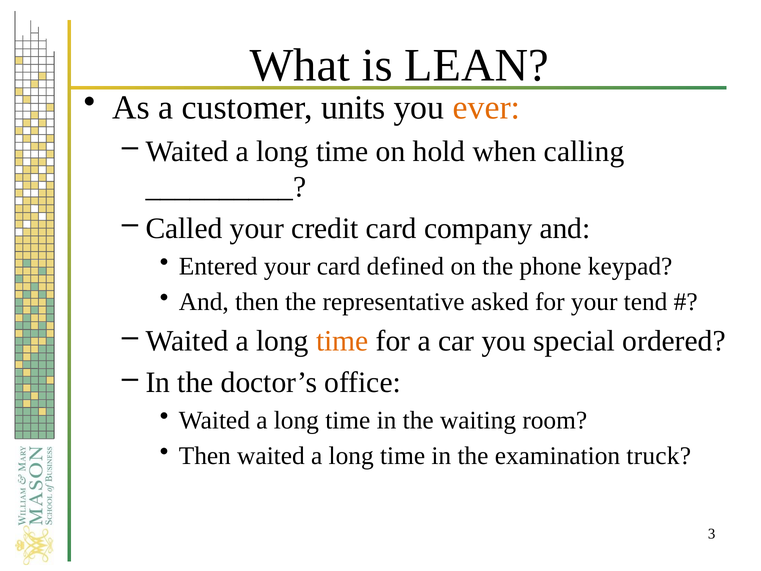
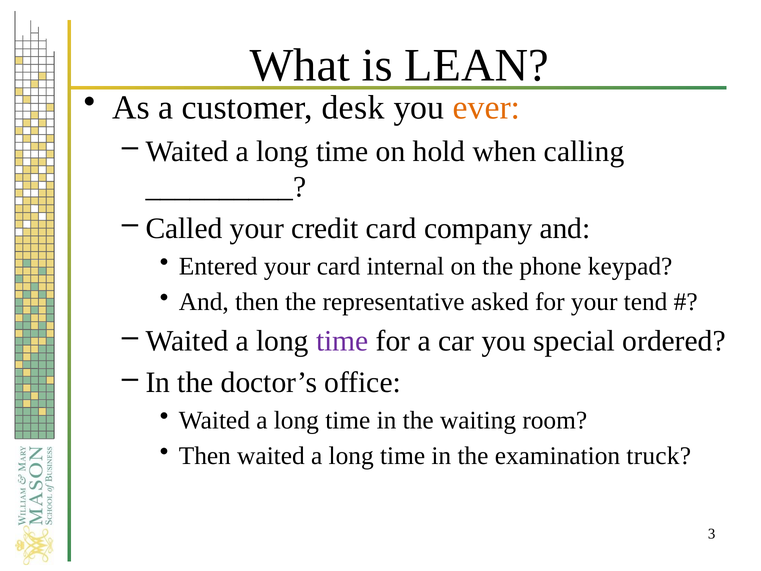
units: units -> desk
defined: defined -> internal
time at (342, 341) colour: orange -> purple
